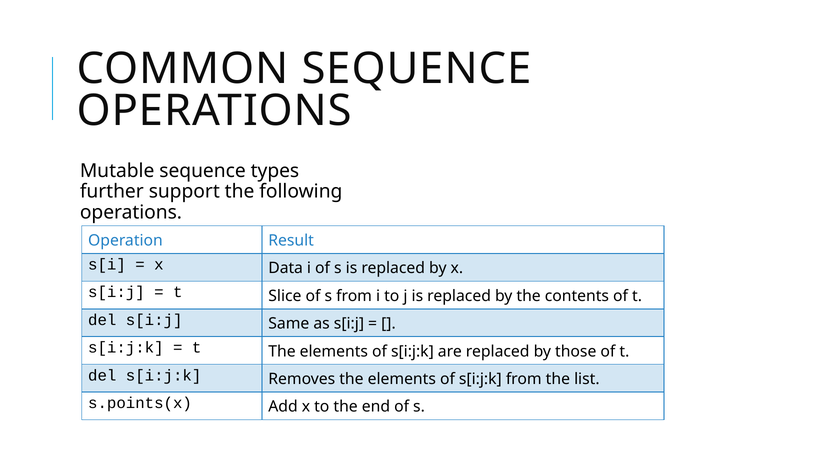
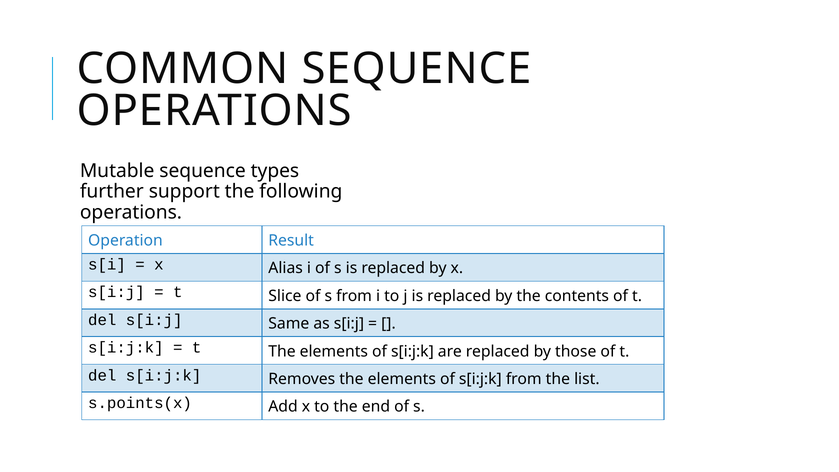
Data: Data -> Alias
